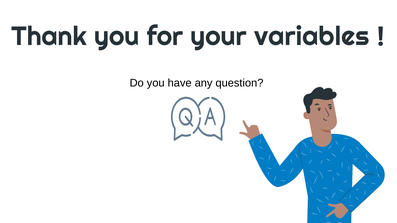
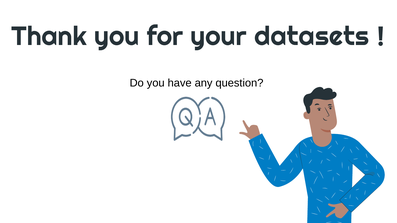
variables: variables -> datasets
